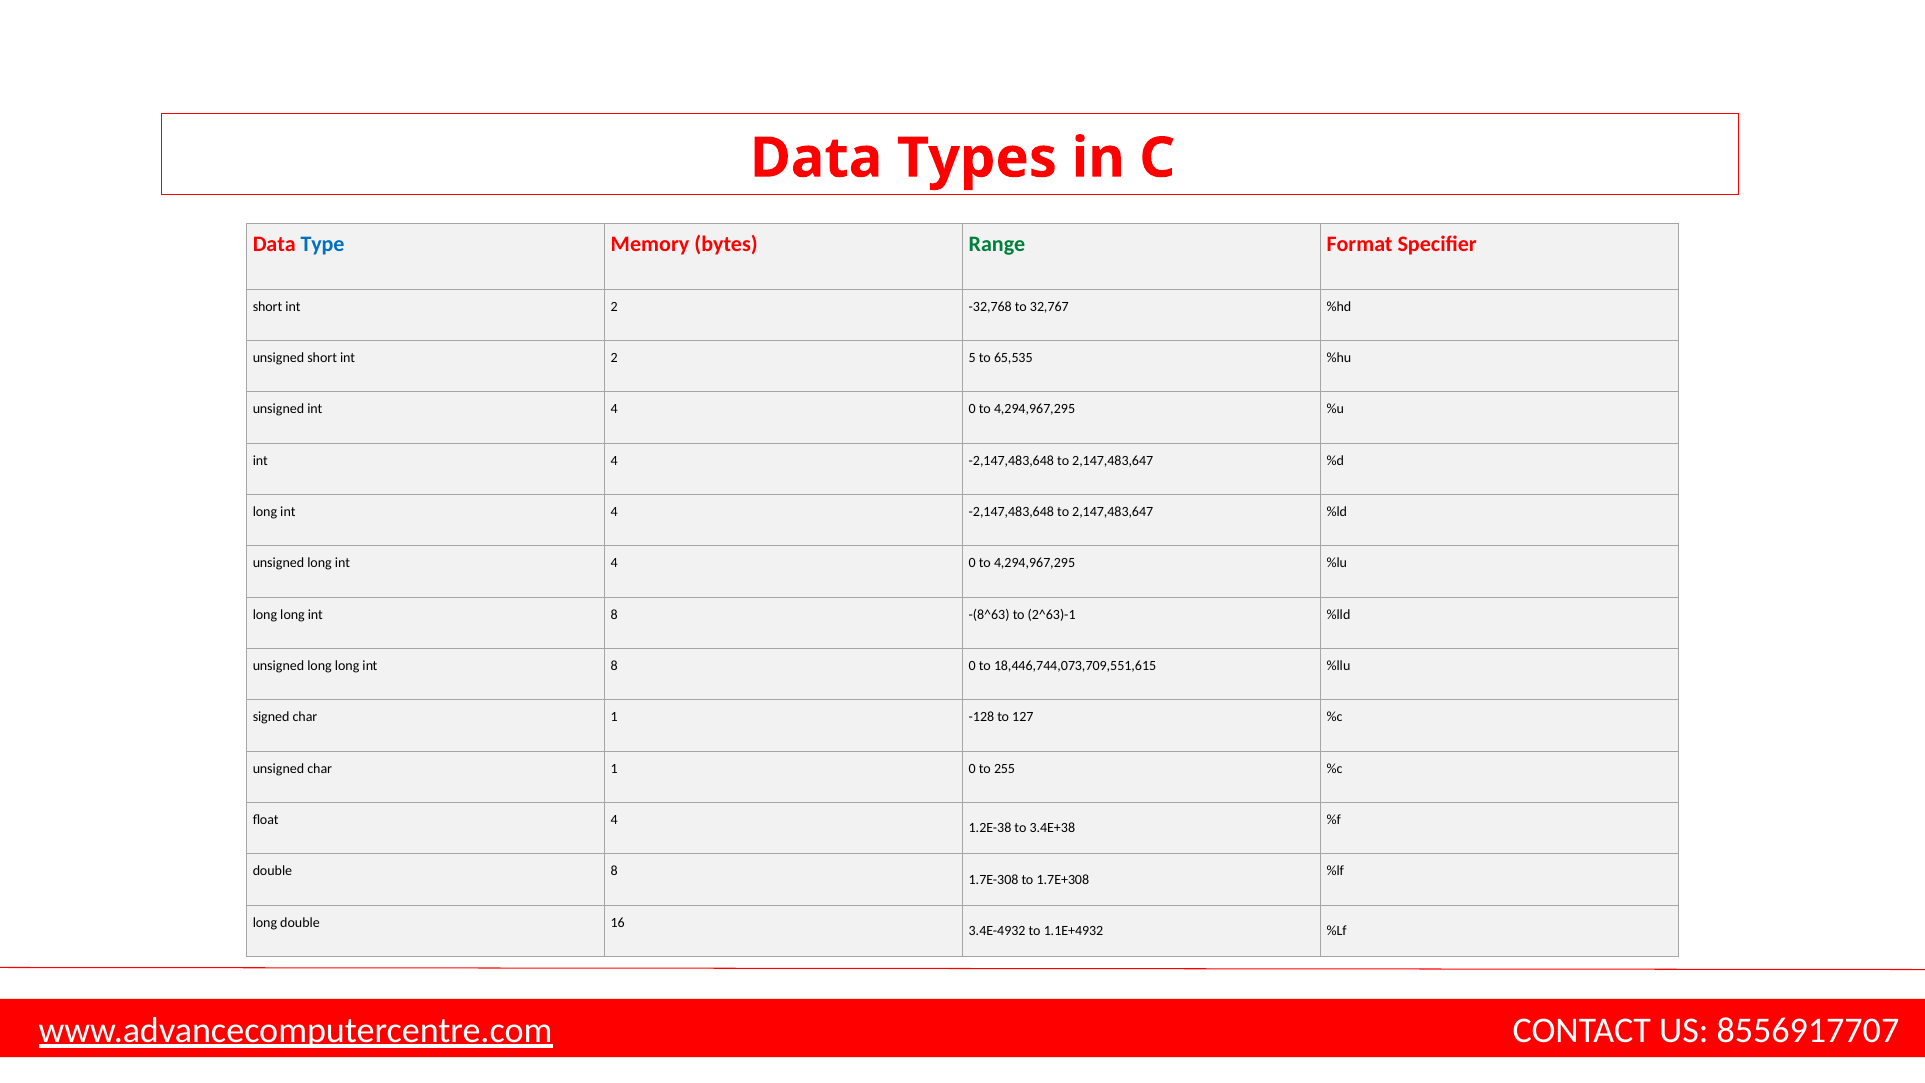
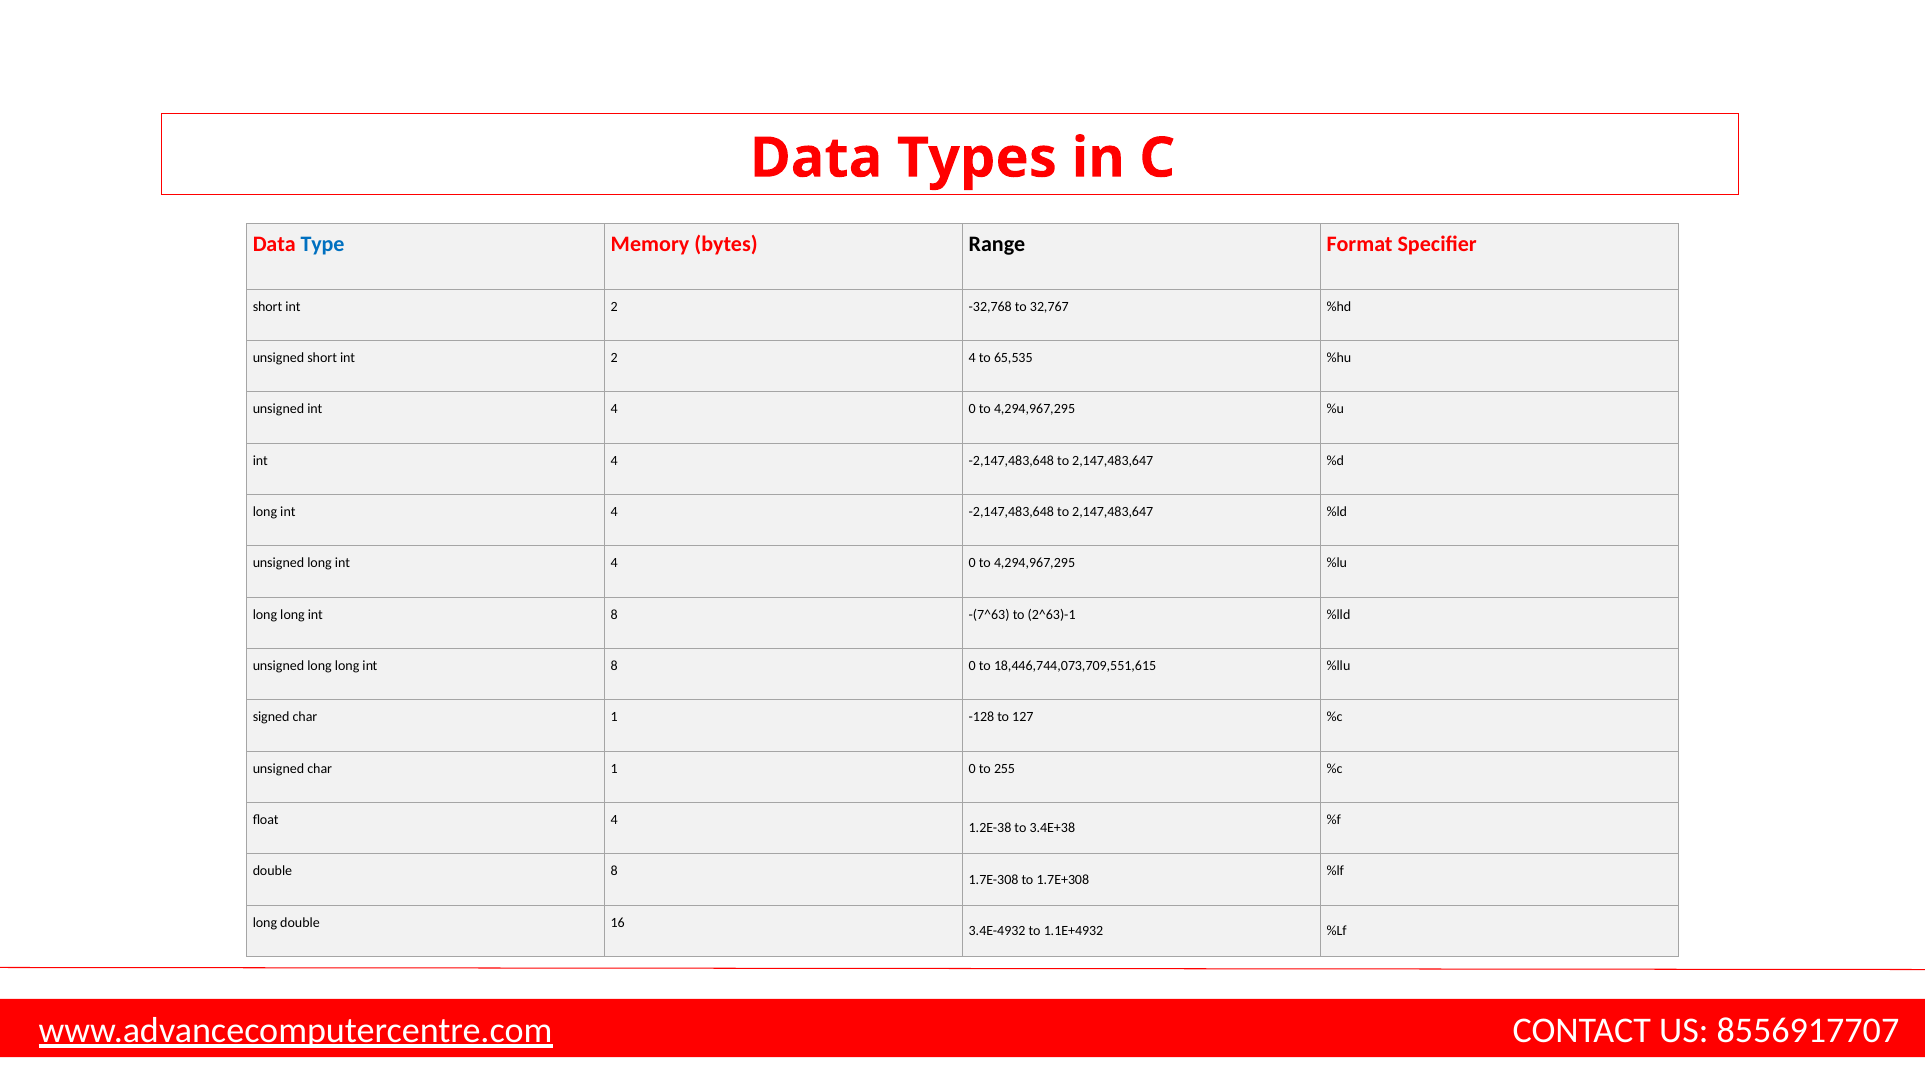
Range colour: green -> black
2 5: 5 -> 4
-(8^63: -(8^63 -> -(7^63
